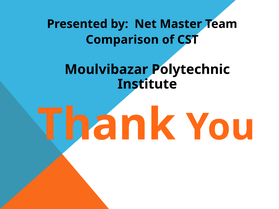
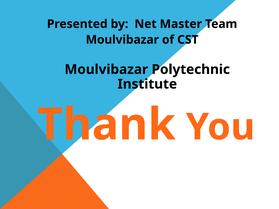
Comparison at (122, 40): Comparison -> Moulvibazar
